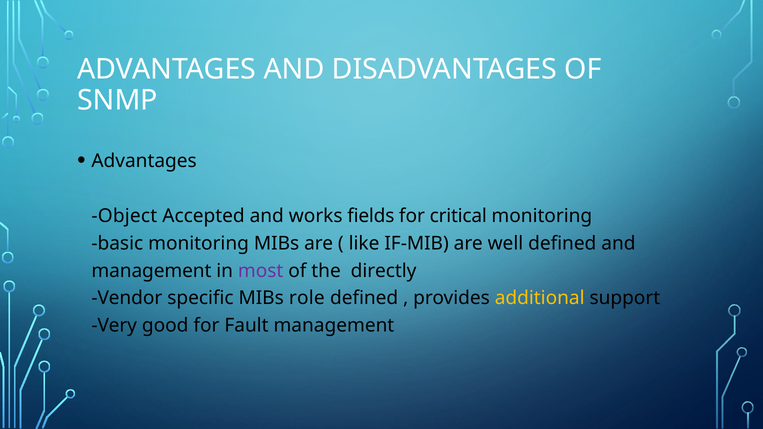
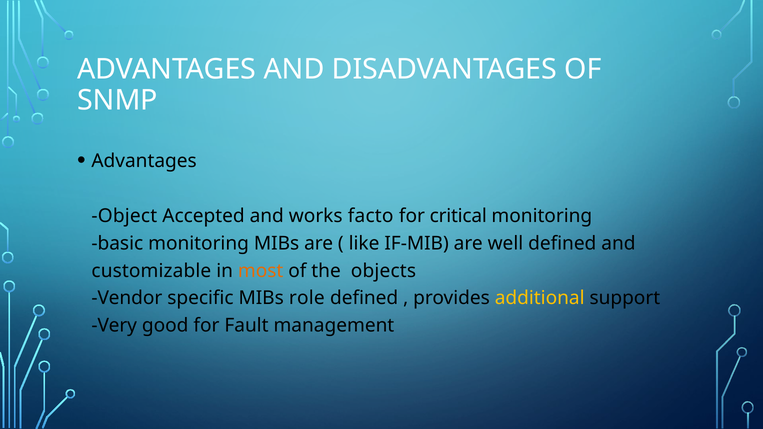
fields: fields -> facto
management at (151, 271): management -> customizable
most colour: purple -> orange
directly: directly -> objects
